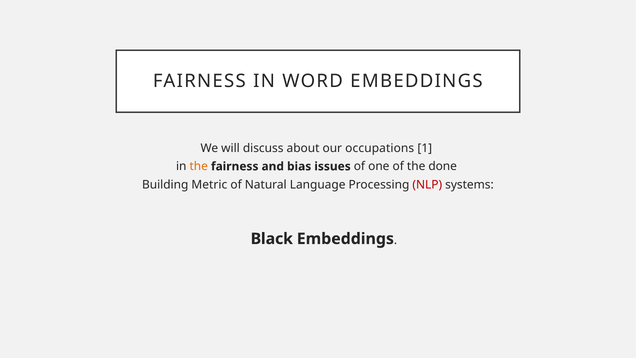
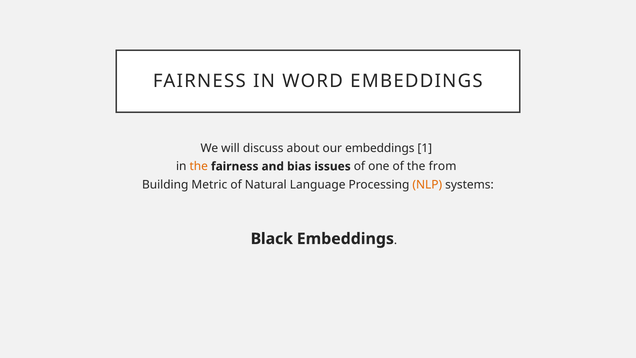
our occupations: occupations -> embeddings
done: done -> from
NLP colour: red -> orange
